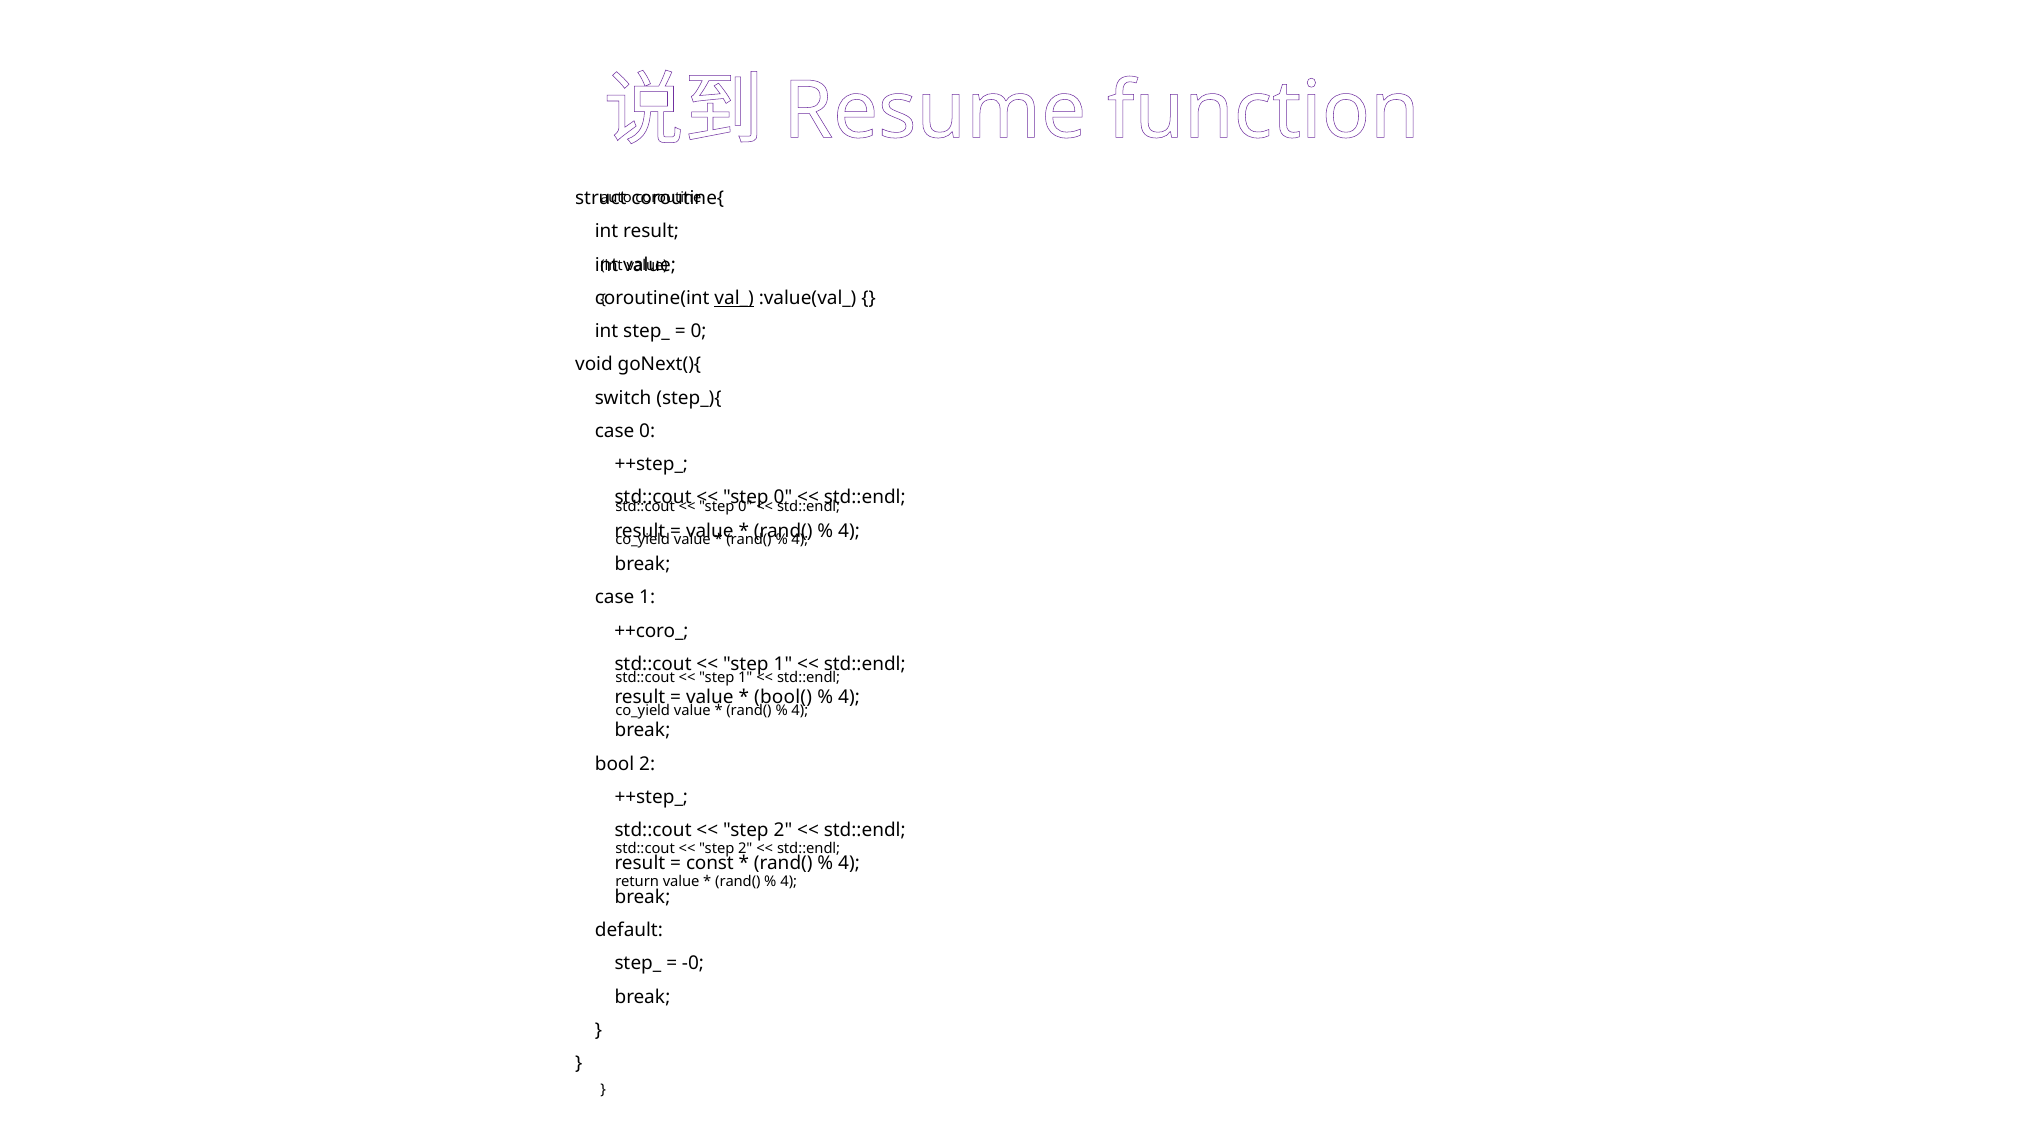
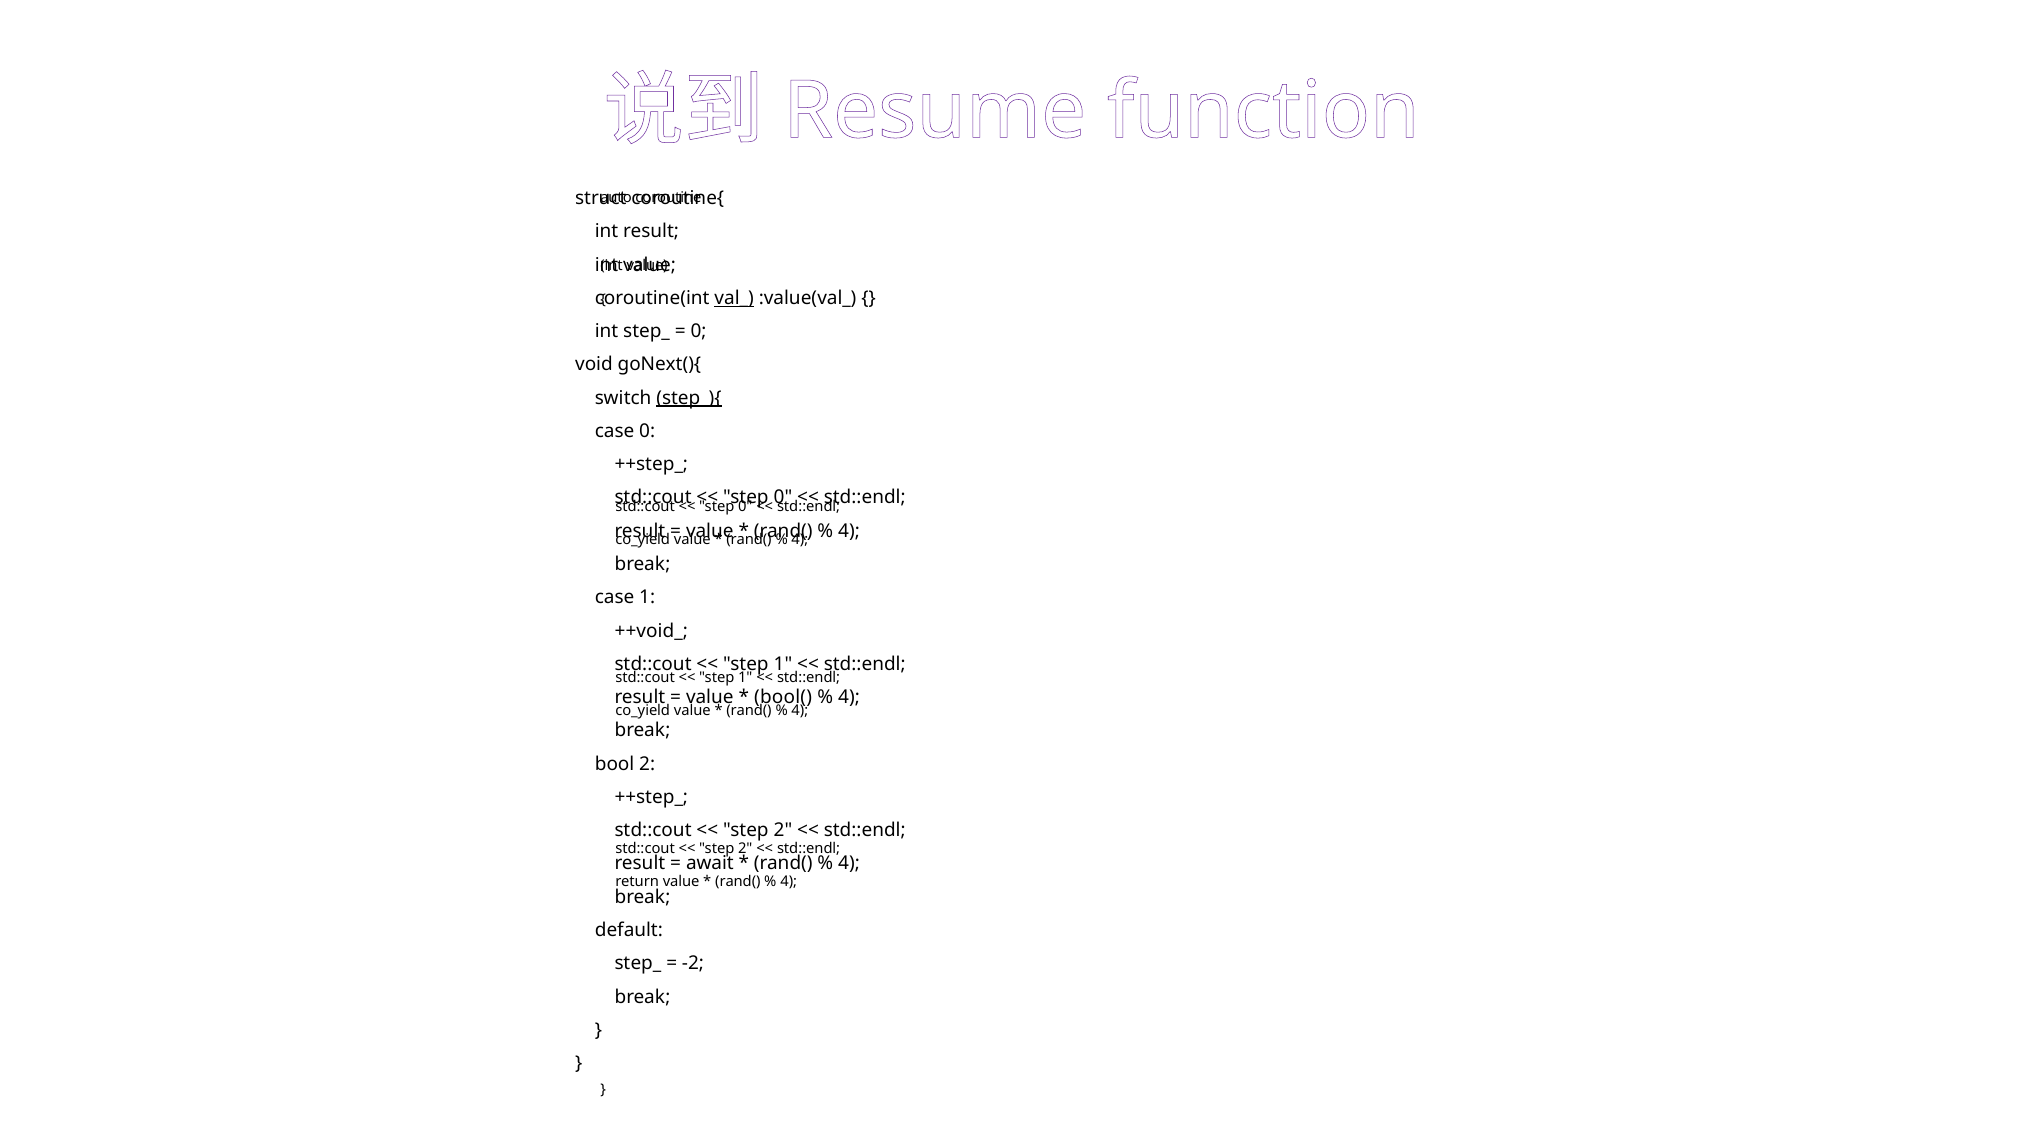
step_){ underline: none -> present
++coro_: ++coro_ -> ++void_
const: const -> await
-0: -0 -> -2
